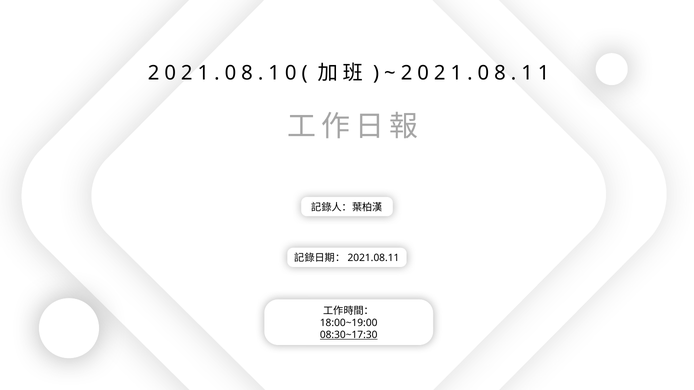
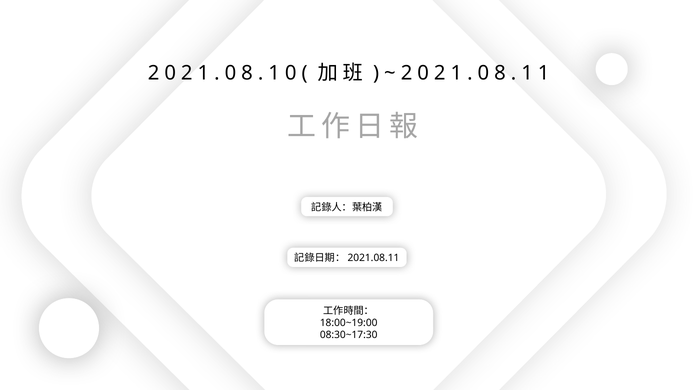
08:30~17:30 underline: present -> none
